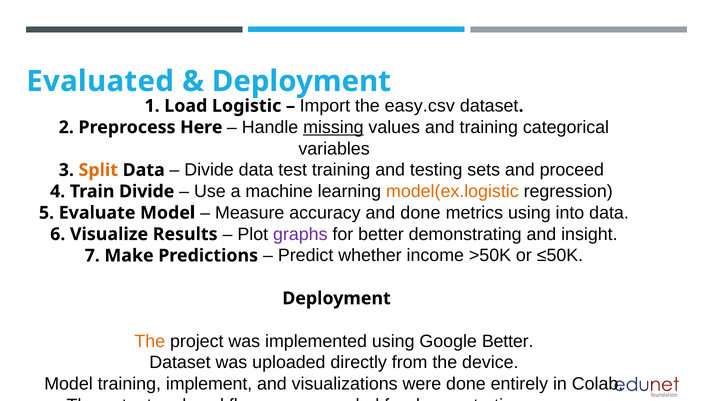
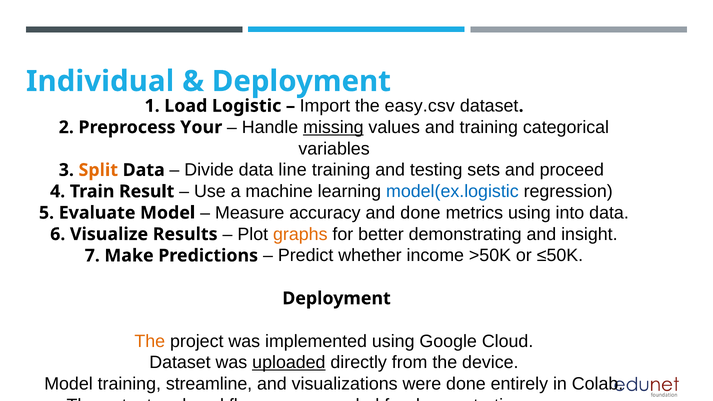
Evaluated: Evaluated -> Individual
Here: Here -> Your
test: test -> line
Train Divide: Divide -> Result
model(ex.logistic colour: orange -> blue
graphs colour: purple -> orange
Google Better: Better -> Cloud
uploaded underline: none -> present
implement: implement -> streamline
